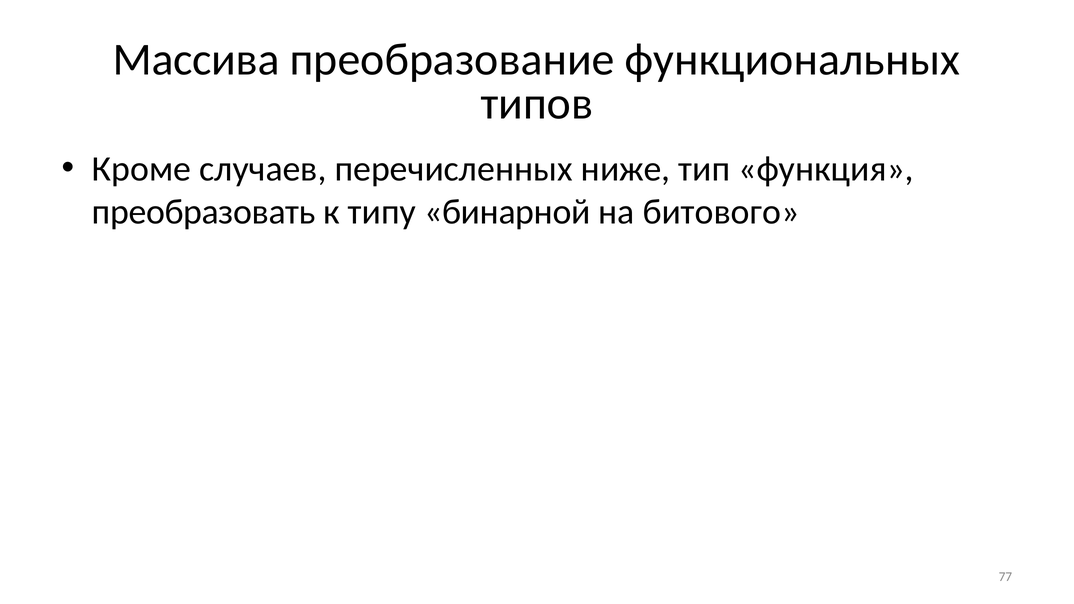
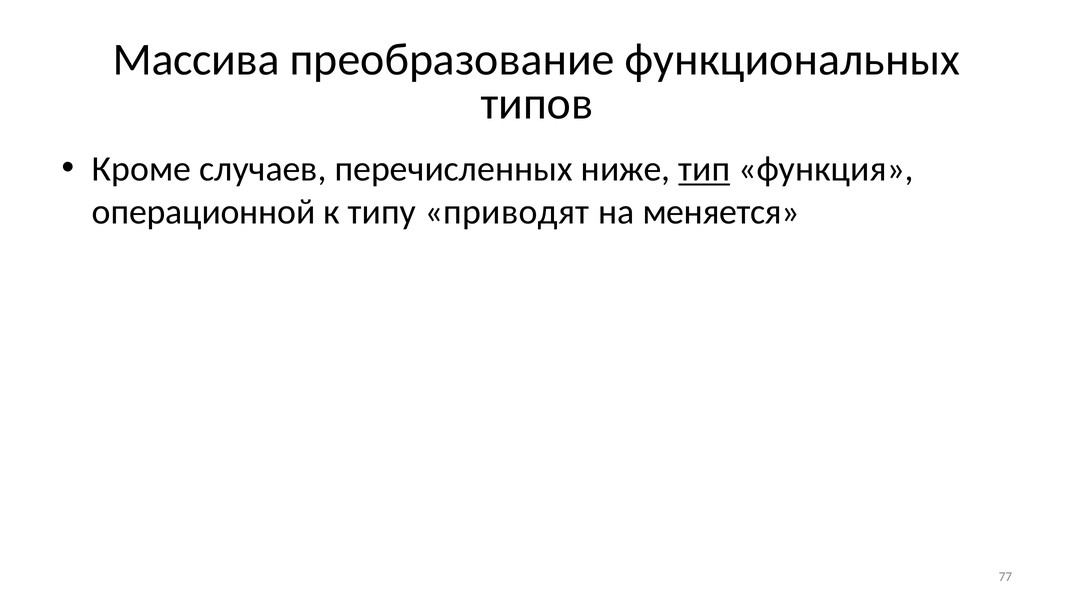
тип at (704, 169) underline: none -> present
преобразовать: преобразовать -> операционной
бинарной: бинарной -> приводят
битового: битового -> меняется
